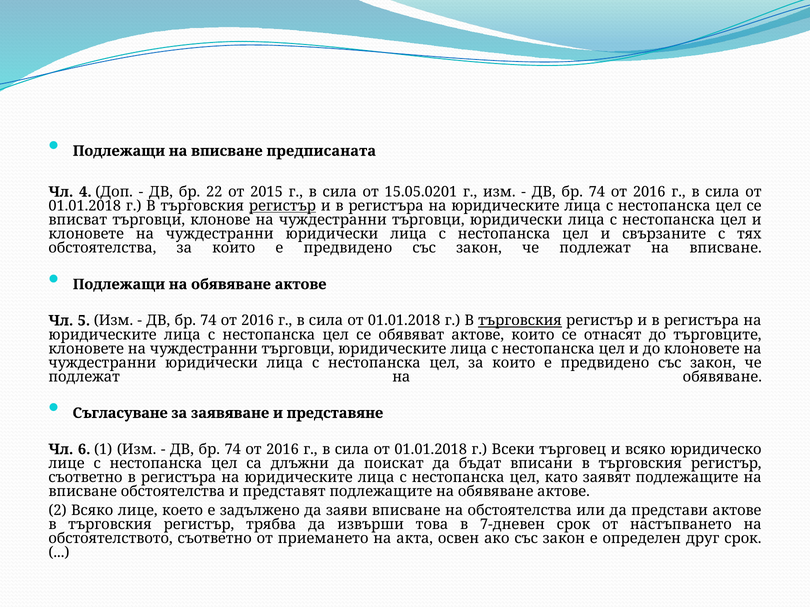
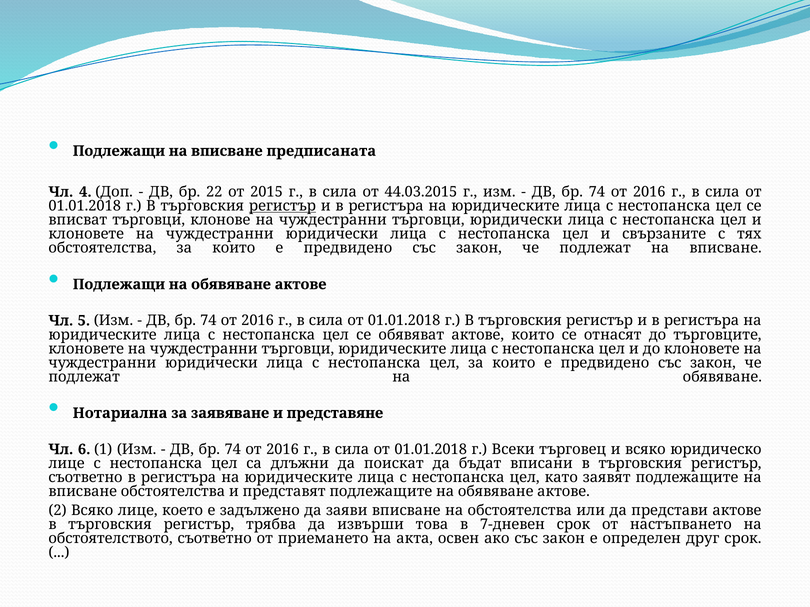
15.05.0201: 15.05.0201 -> 44.03.2015
търговския at (520, 321) underline: present -> none
Съгласуване: Съгласуване -> Нотариална
